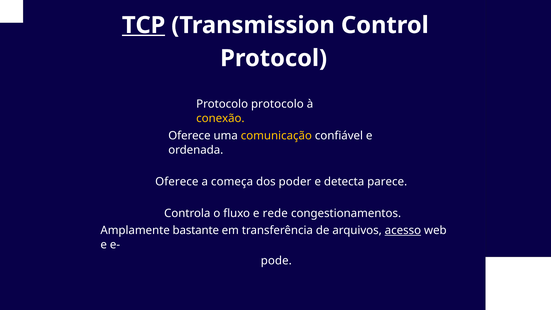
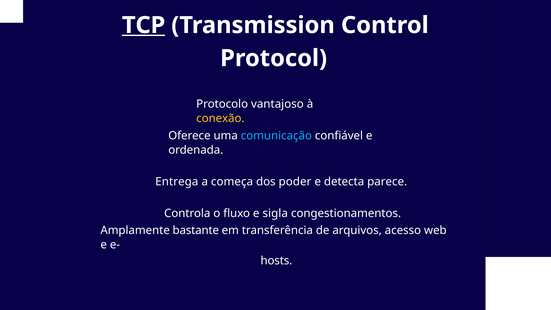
Protocolo protocolo: protocolo -> vantajoso
comunicação colour: yellow -> light blue
Oferece at (177, 181): Oferece -> Entrega
rede: rede -> sigla
acesso underline: present -> none
pode: pode -> hosts
